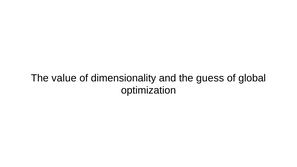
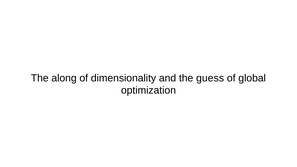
value: value -> along
